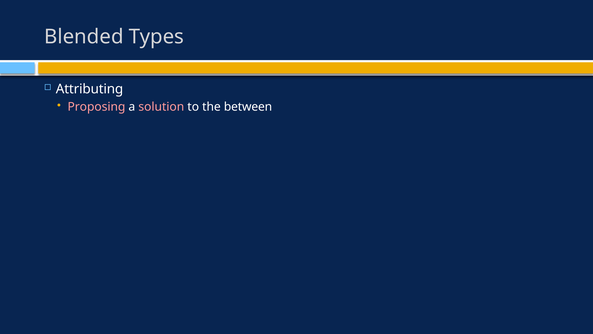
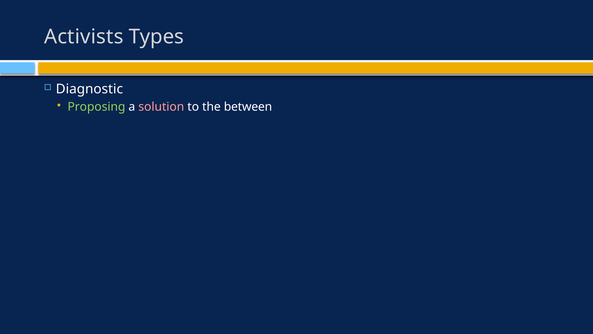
Blended: Blended -> Activists
Attributing: Attributing -> Diagnostic
Proposing colour: pink -> light green
